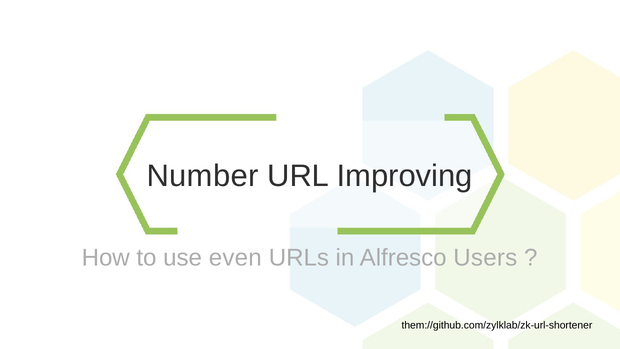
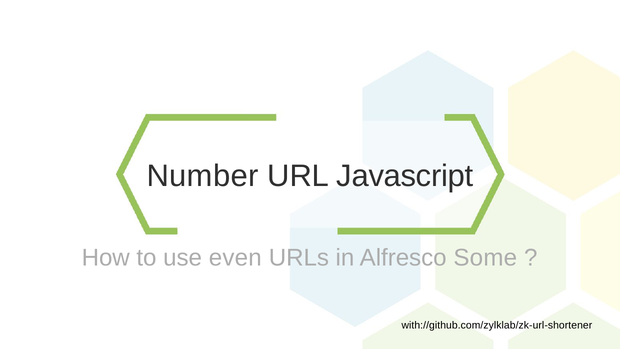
Improving: Improving -> Javascript
Users: Users -> Some
them://github.com/zylklab/zk-url-shortener: them://github.com/zylklab/zk-url-shortener -> with://github.com/zylklab/zk-url-shortener
